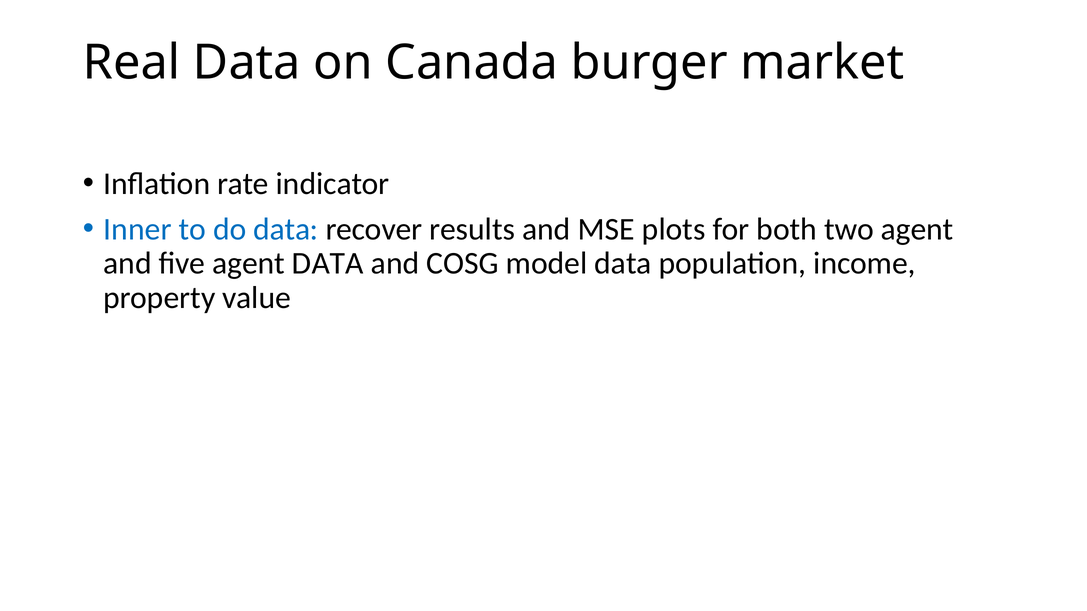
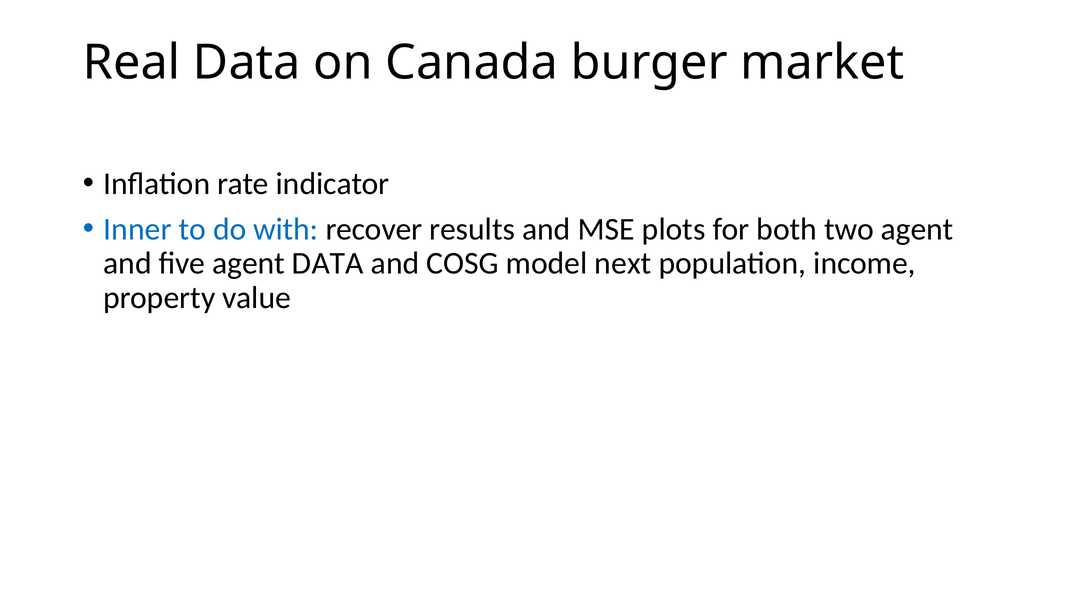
do data: data -> with
model data: data -> next
